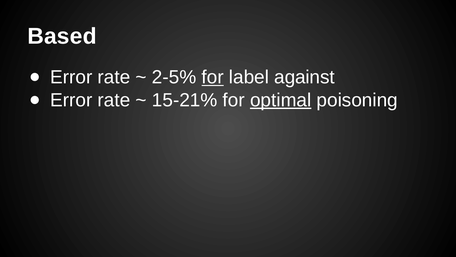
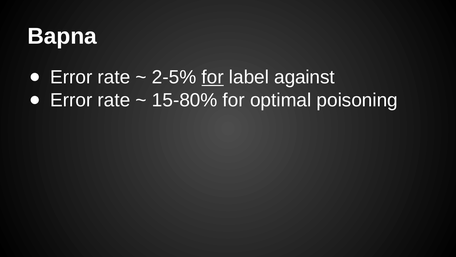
Based: Based -> Bapna
15-21%: 15-21% -> 15-80%
optimal underline: present -> none
